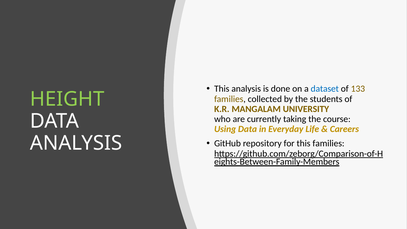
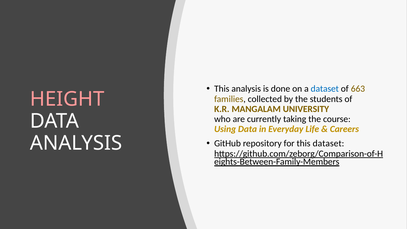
133: 133 -> 663
HEIGHT colour: light green -> pink
this families: families -> dataset
